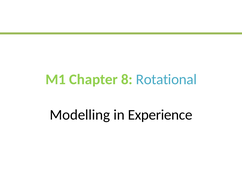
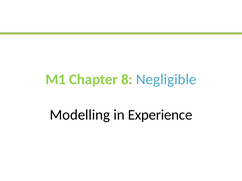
Rotational: Rotational -> Negligible
